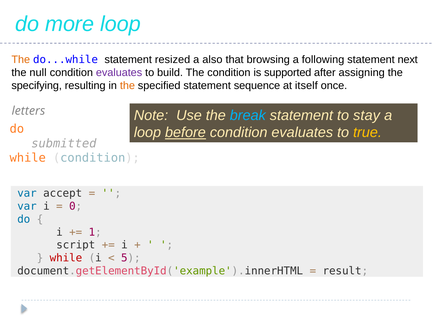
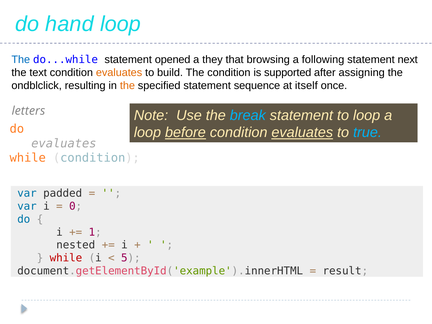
more: more -> hand
The at (21, 60) colour: orange -> blue
resized: resized -> opened
also: also -> they
null: null -> text
evaluates at (119, 73) colour: purple -> orange
specifying: specifying -> ondblclick
to stay: stay -> loop
evaluates at (302, 133) underline: none -> present
true colour: yellow -> light blue
submitted at (64, 143): submitted -> evaluates
accept: accept -> padded
script: script -> nested
